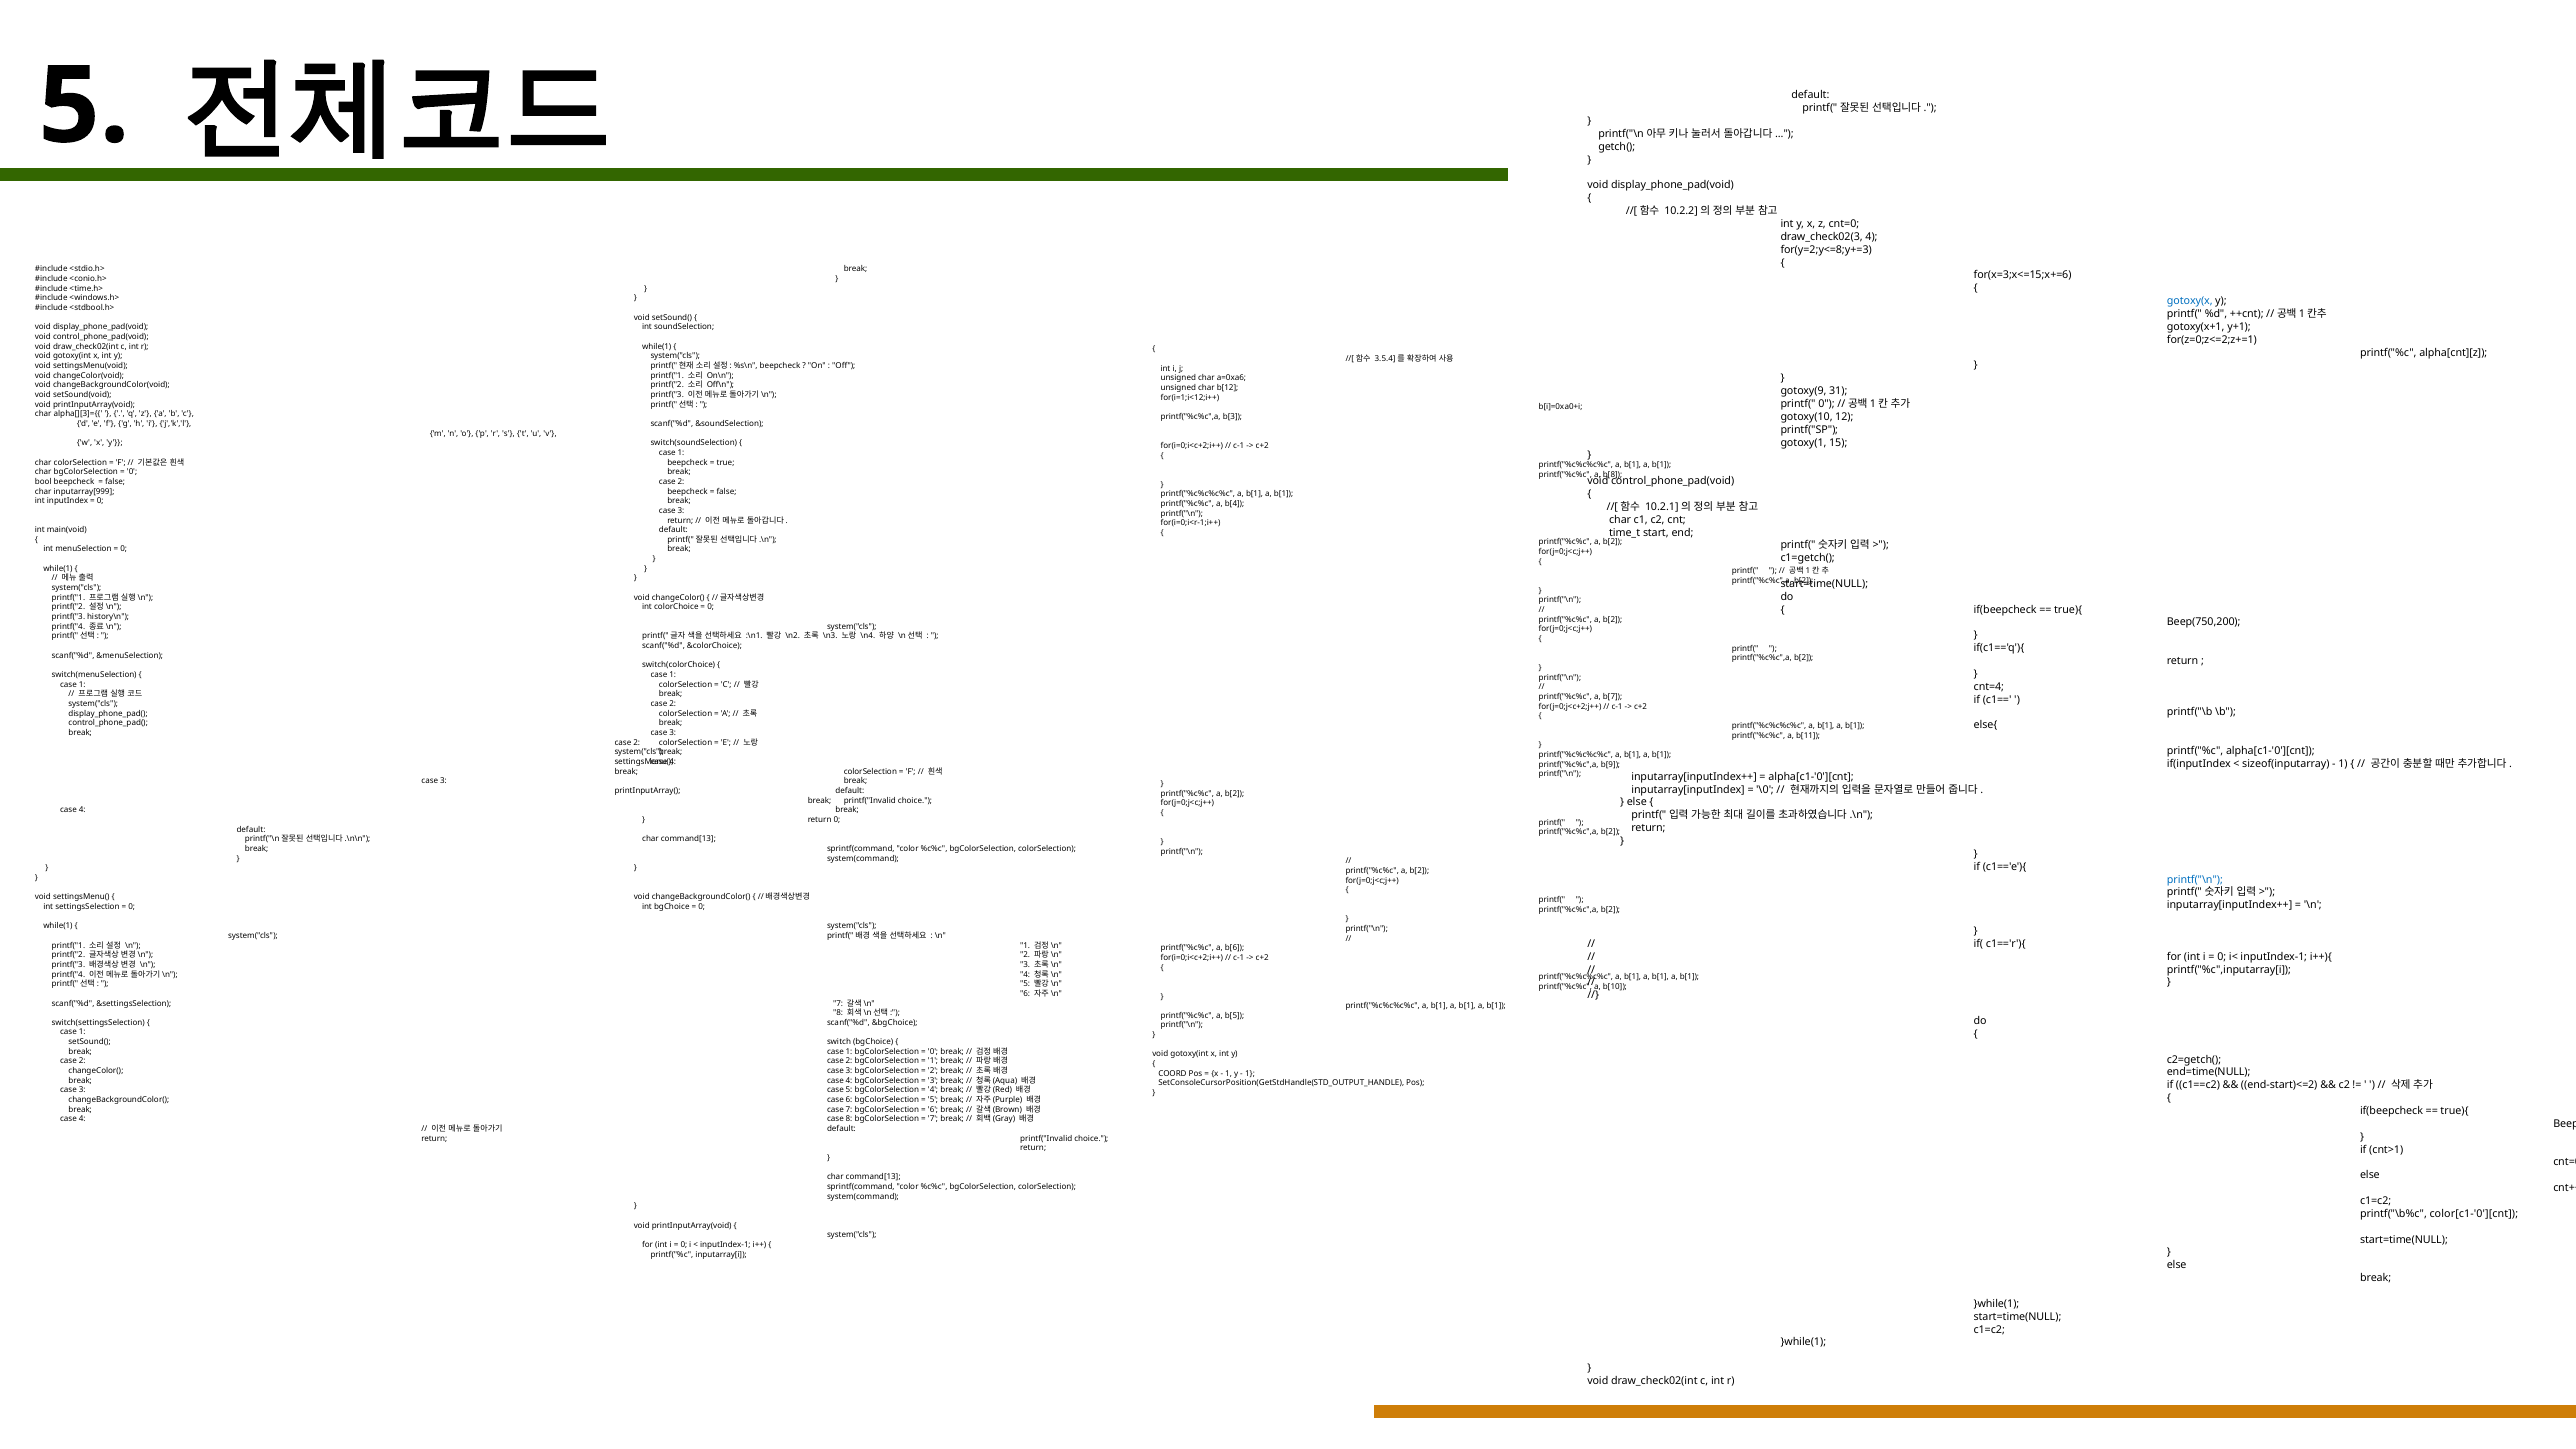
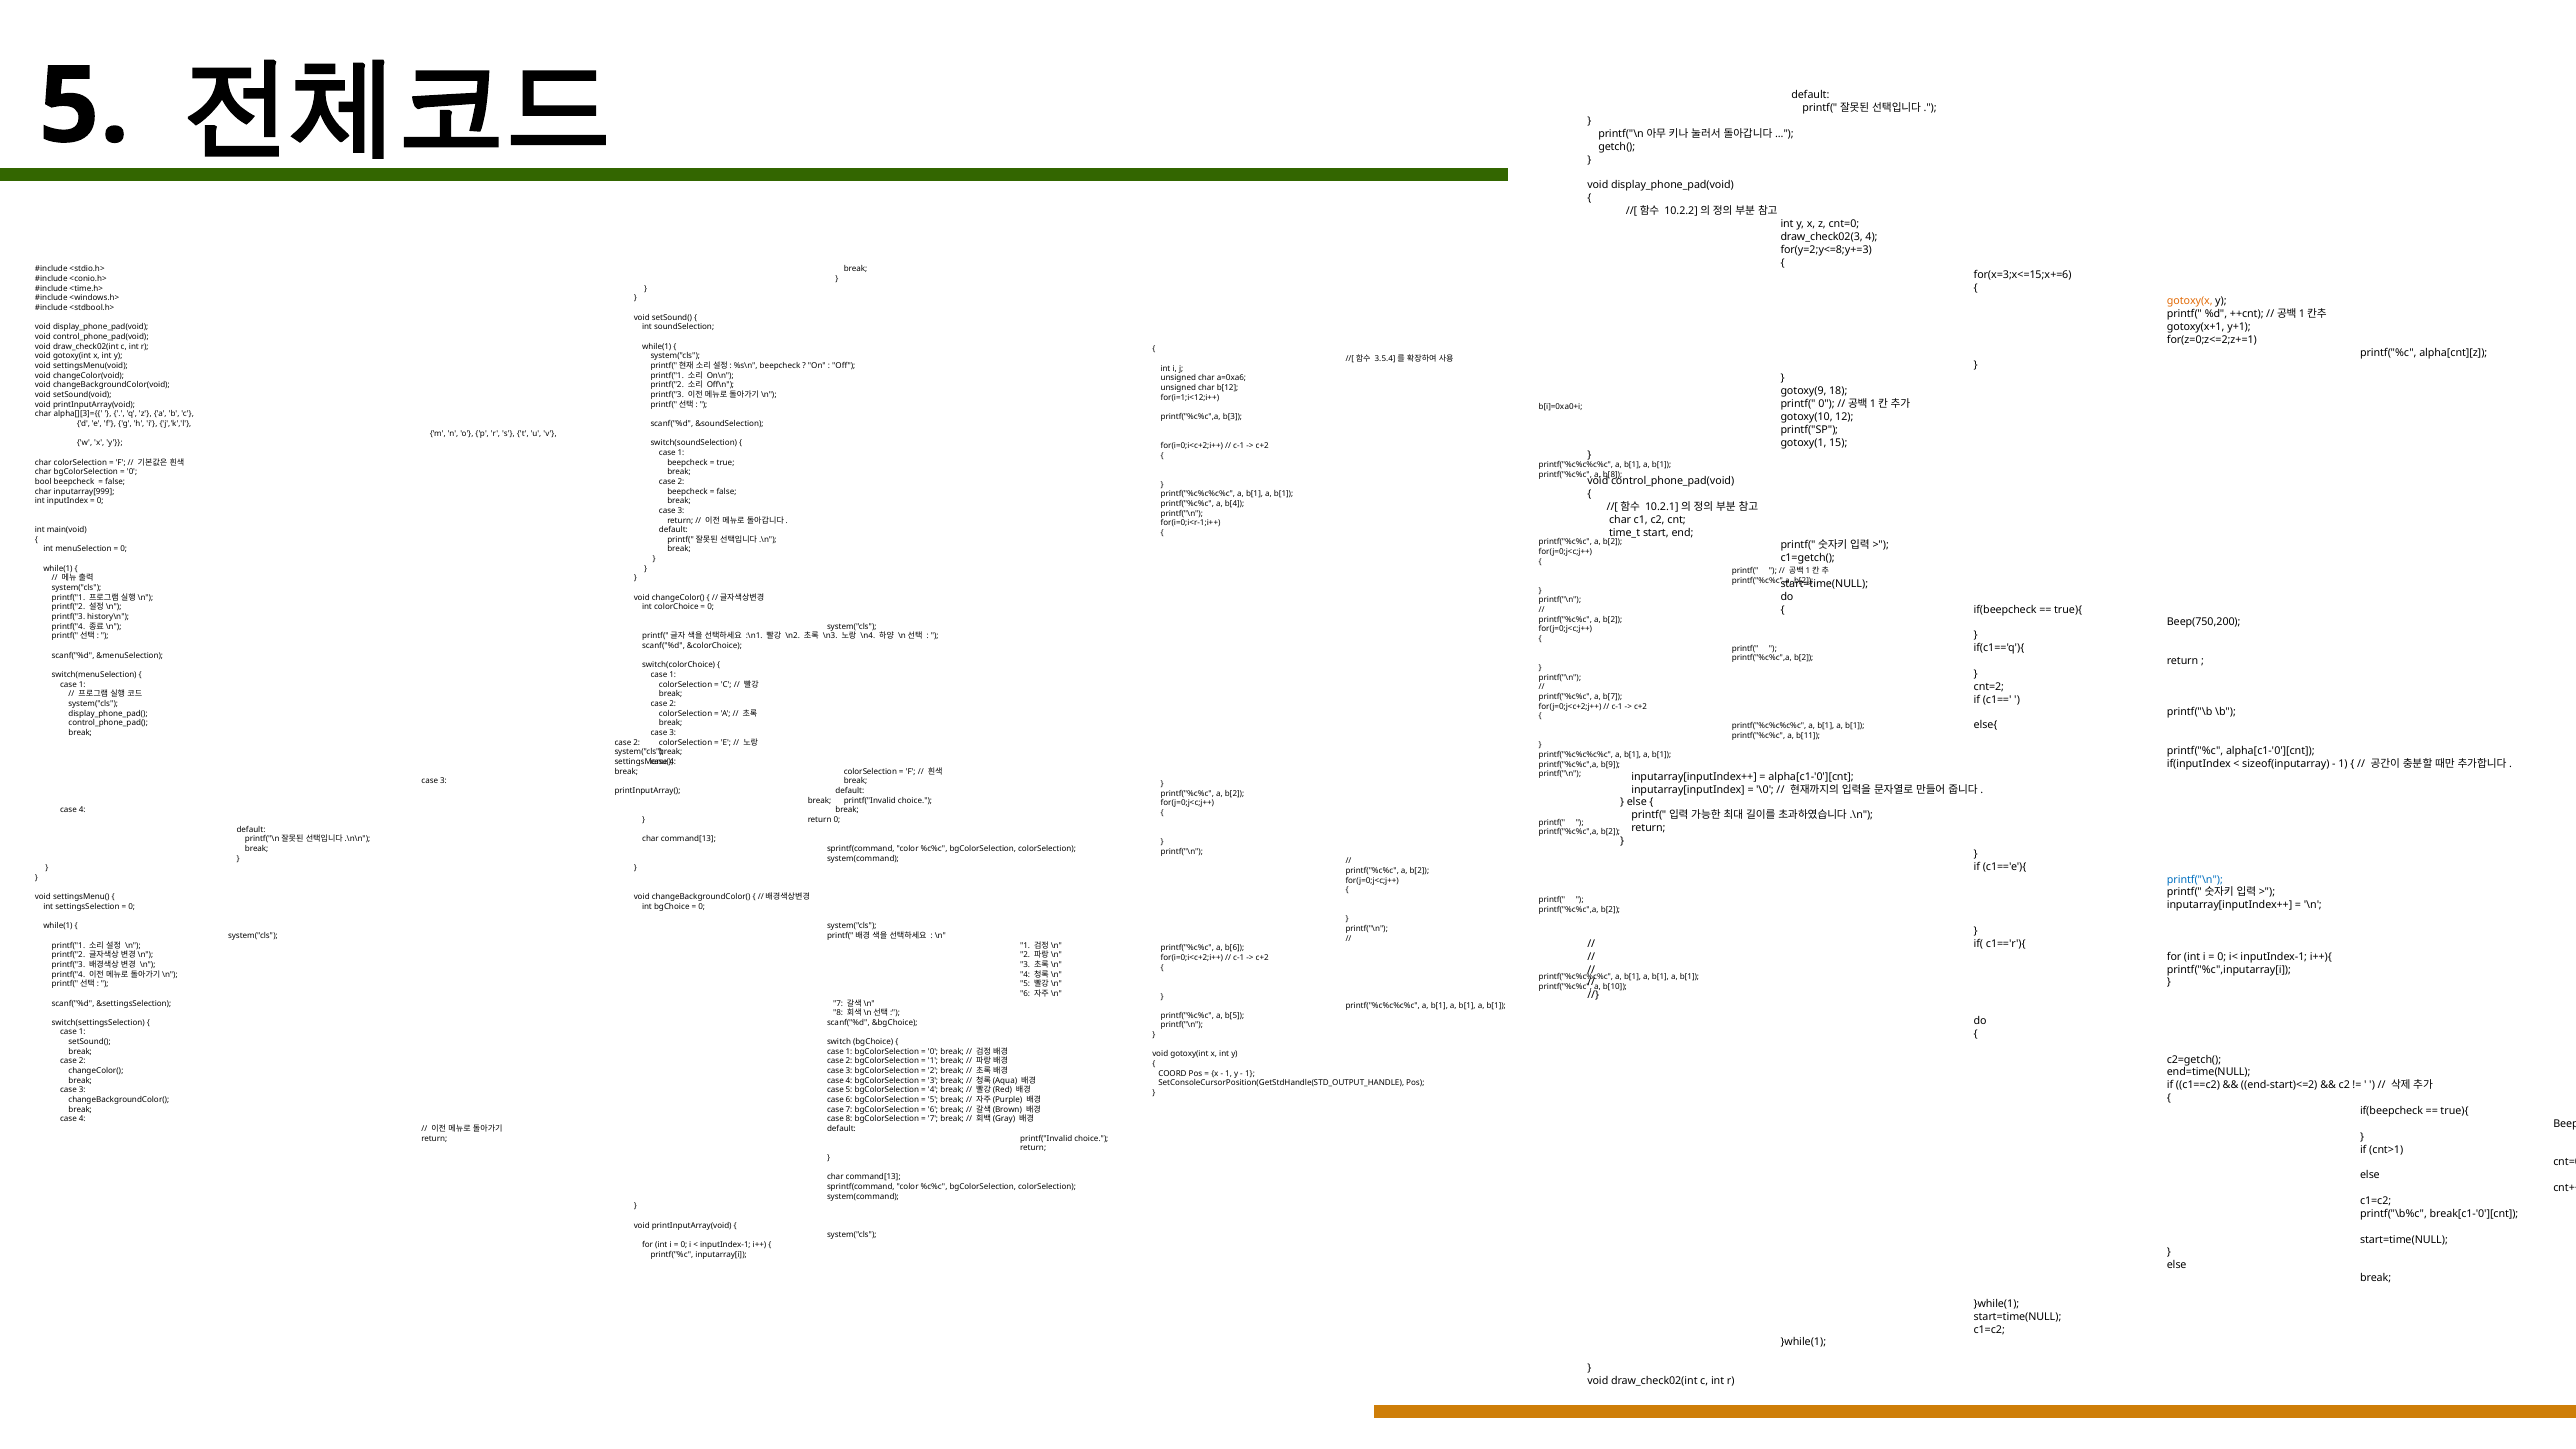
gotoxy(x colour: blue -> orange
31: 31 -> 18
cnt=4: cnt=4 -> cnt=2
color[c1-'0'][cnt: color[c1-'0'][cnt -> break[c1-'0'][cnt
